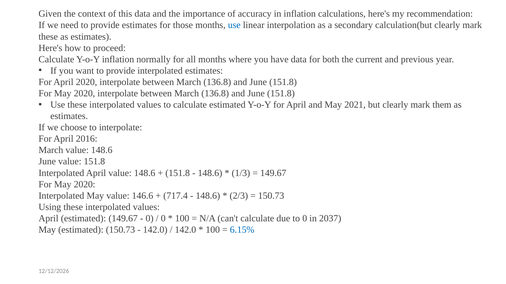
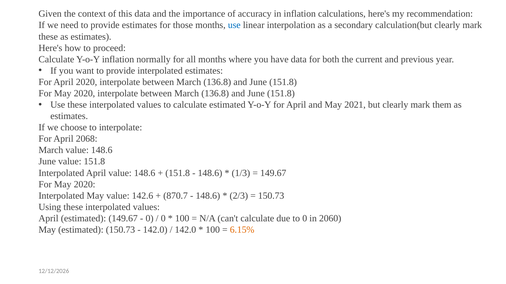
2016: 2016 -> 2068
146.6: 146.6 -> 142.6
717.4: 717.4 -> 870.7
2037: 2037 -> 2060
6.15% colour: blue -> orange
